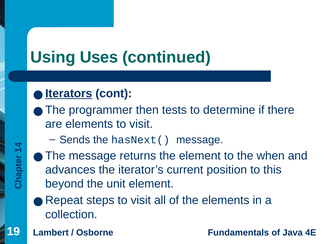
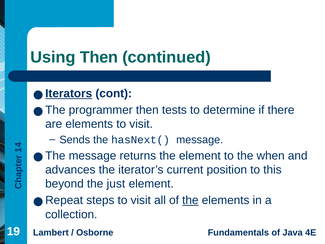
Using Uses: Uses -> Then
unit: unit -> just
the at (190, 200) underline: none -> present
